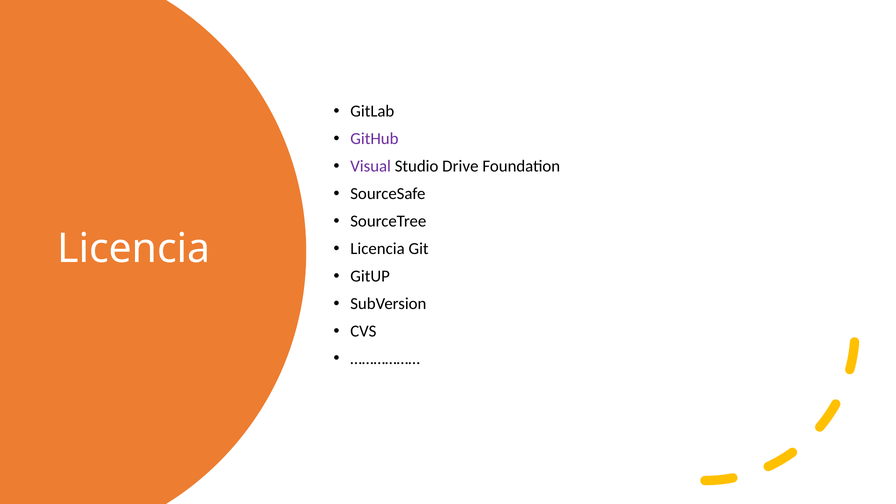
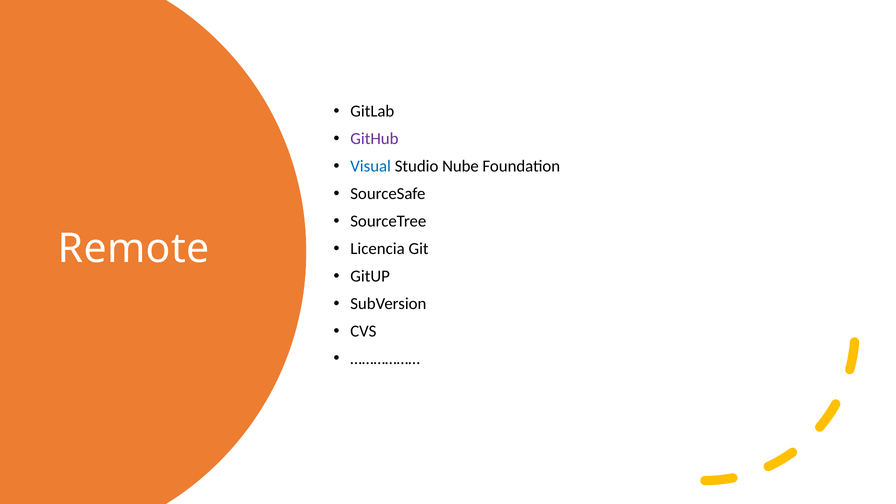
Visual colour: purple -> blue
Drive: Drive -> Nube
Licencia at (134, 248): Licencia -> Remote
